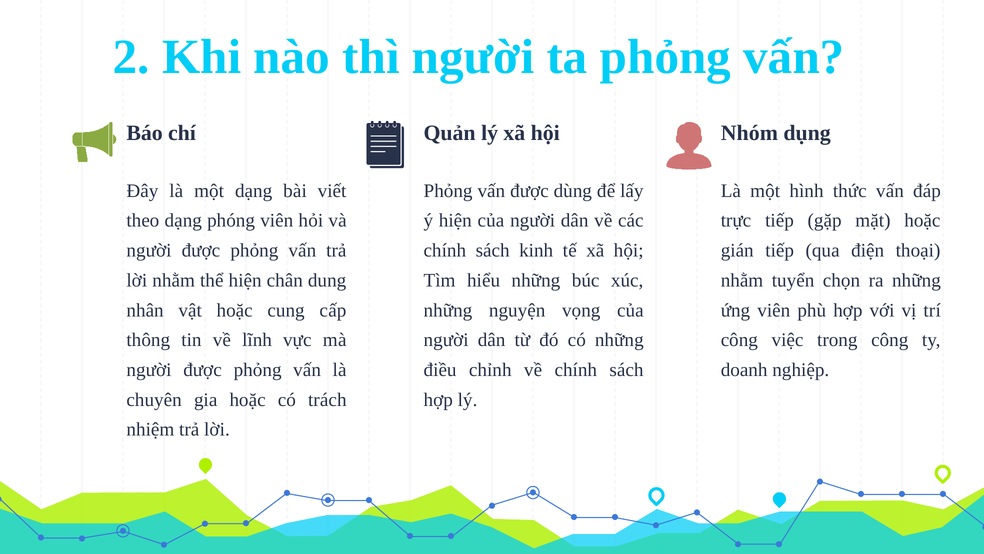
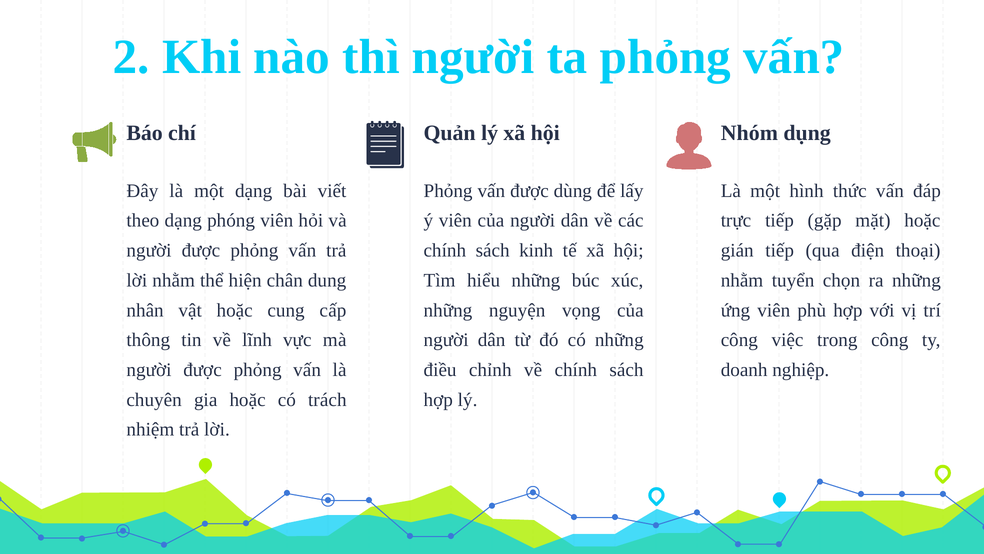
ý hiện: hiện -> viên
